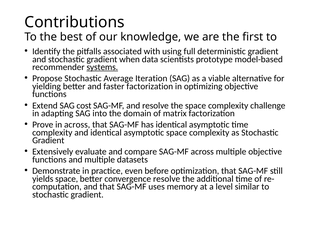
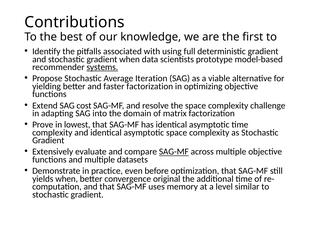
in across: across -> lowest
SAG-MF at (174, 151) underline: none -> present
yields space: space -> when
convergence resolve: resolve -> original
